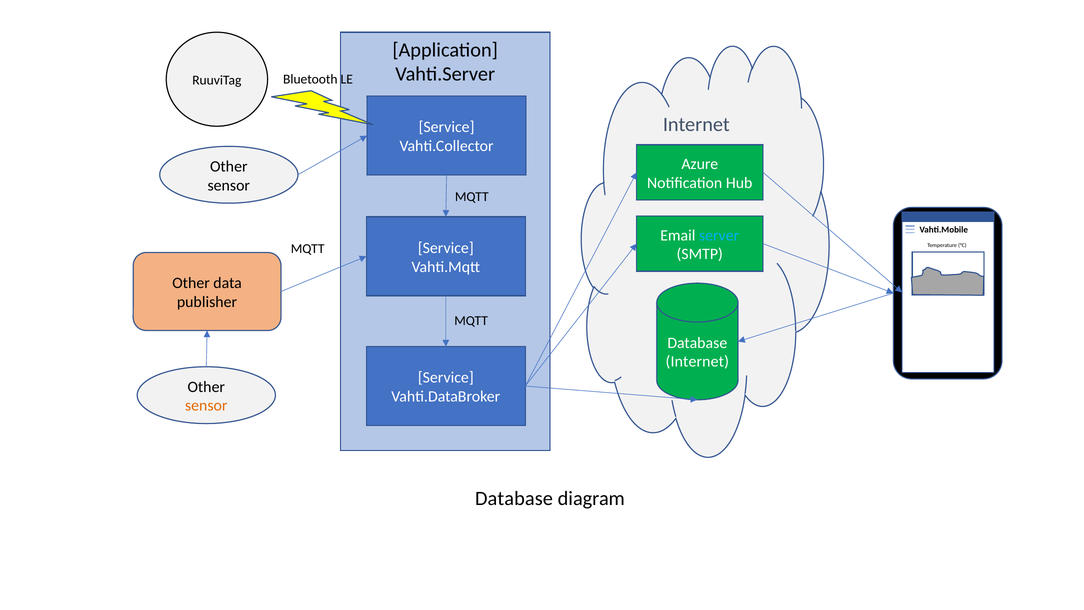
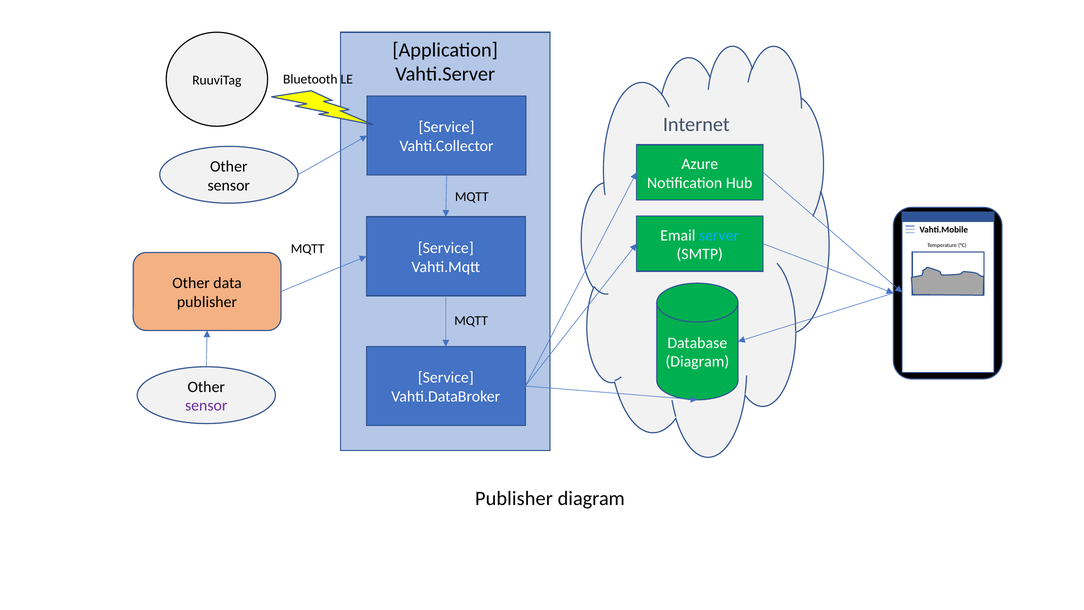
Internet at (697, 362): Internet -> Diagram
sensor at (206, 406) colour: orange -> purple
Database at (514, 498): Database -> Publisher
